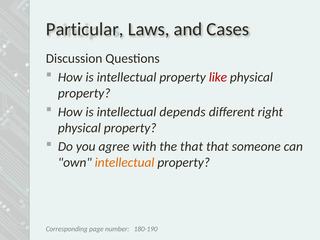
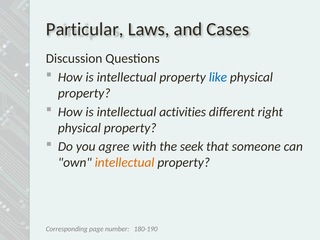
like colour: red -> blue
depends: depends -> activities
the that: that -> seek
